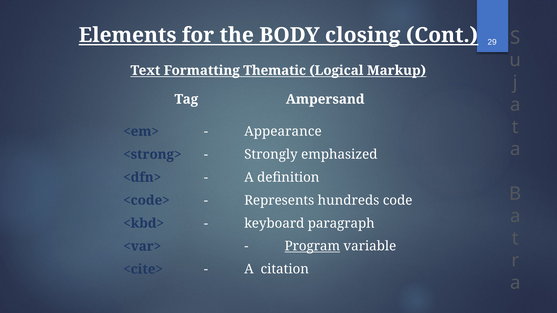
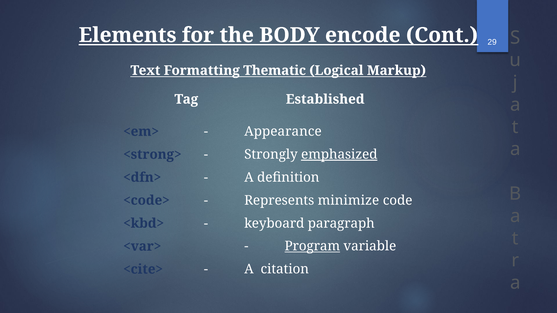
closing: closing -> encode
Ampersand: Ampersand -> Established
emphasized underline: none -> present
hundreds: hundreds -> minimize
